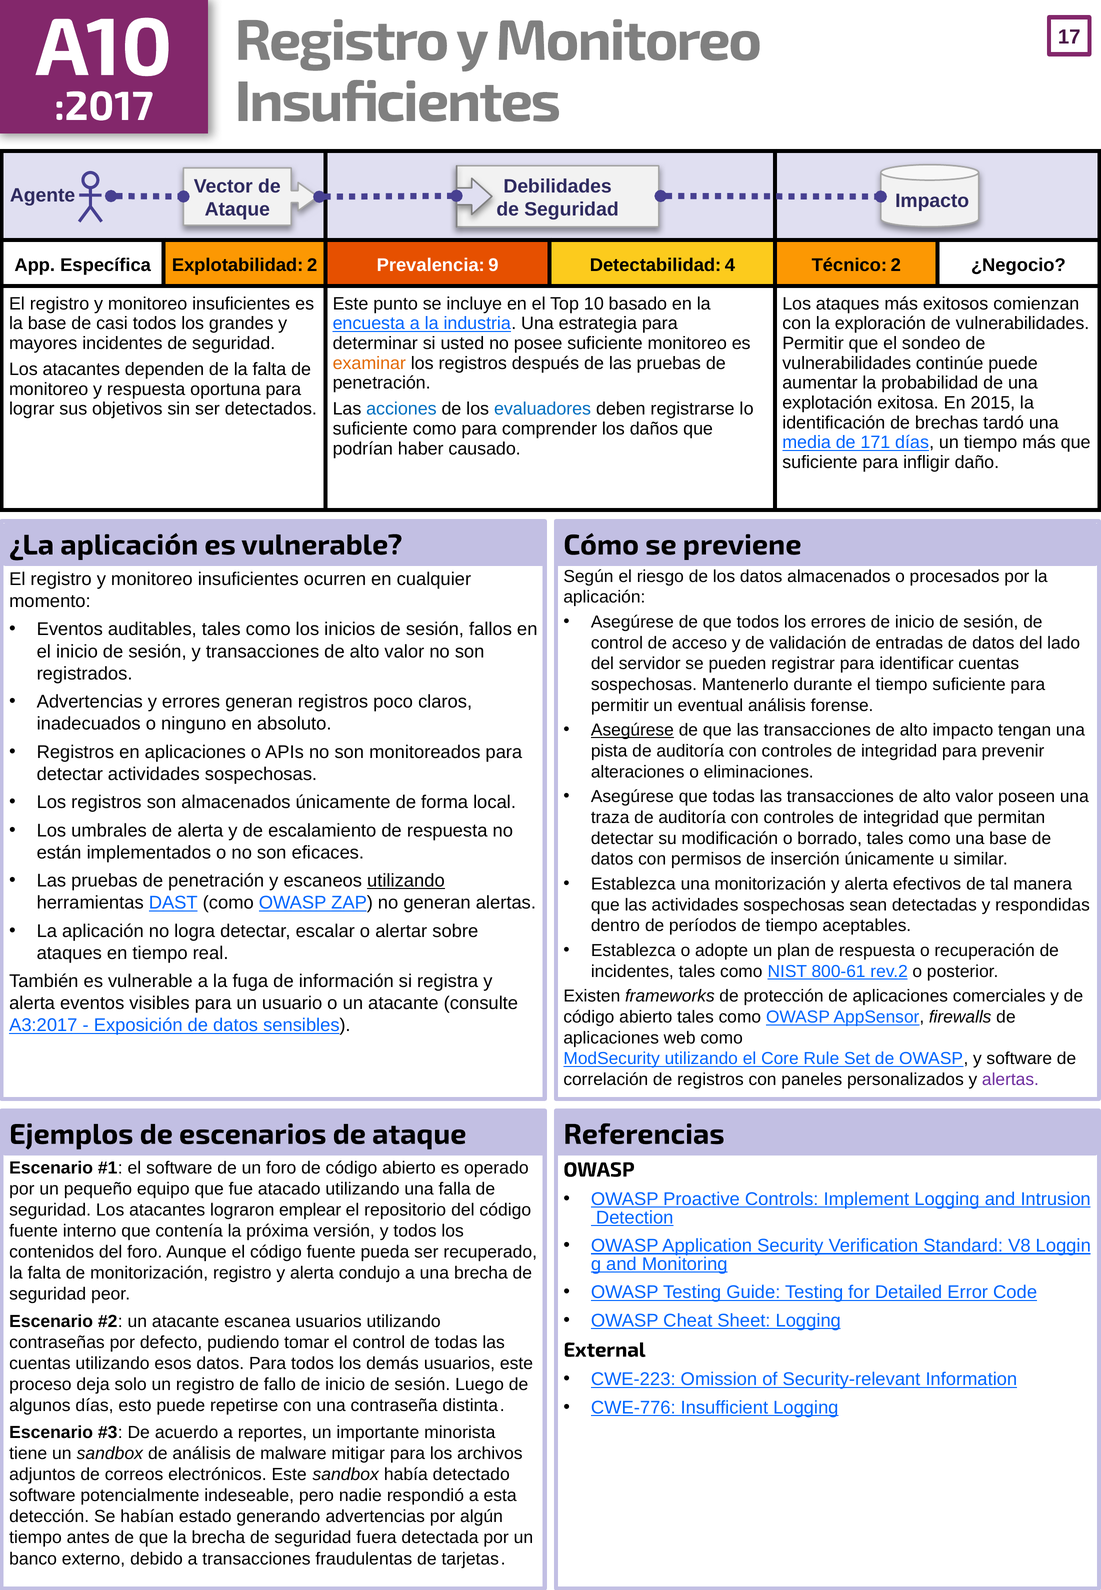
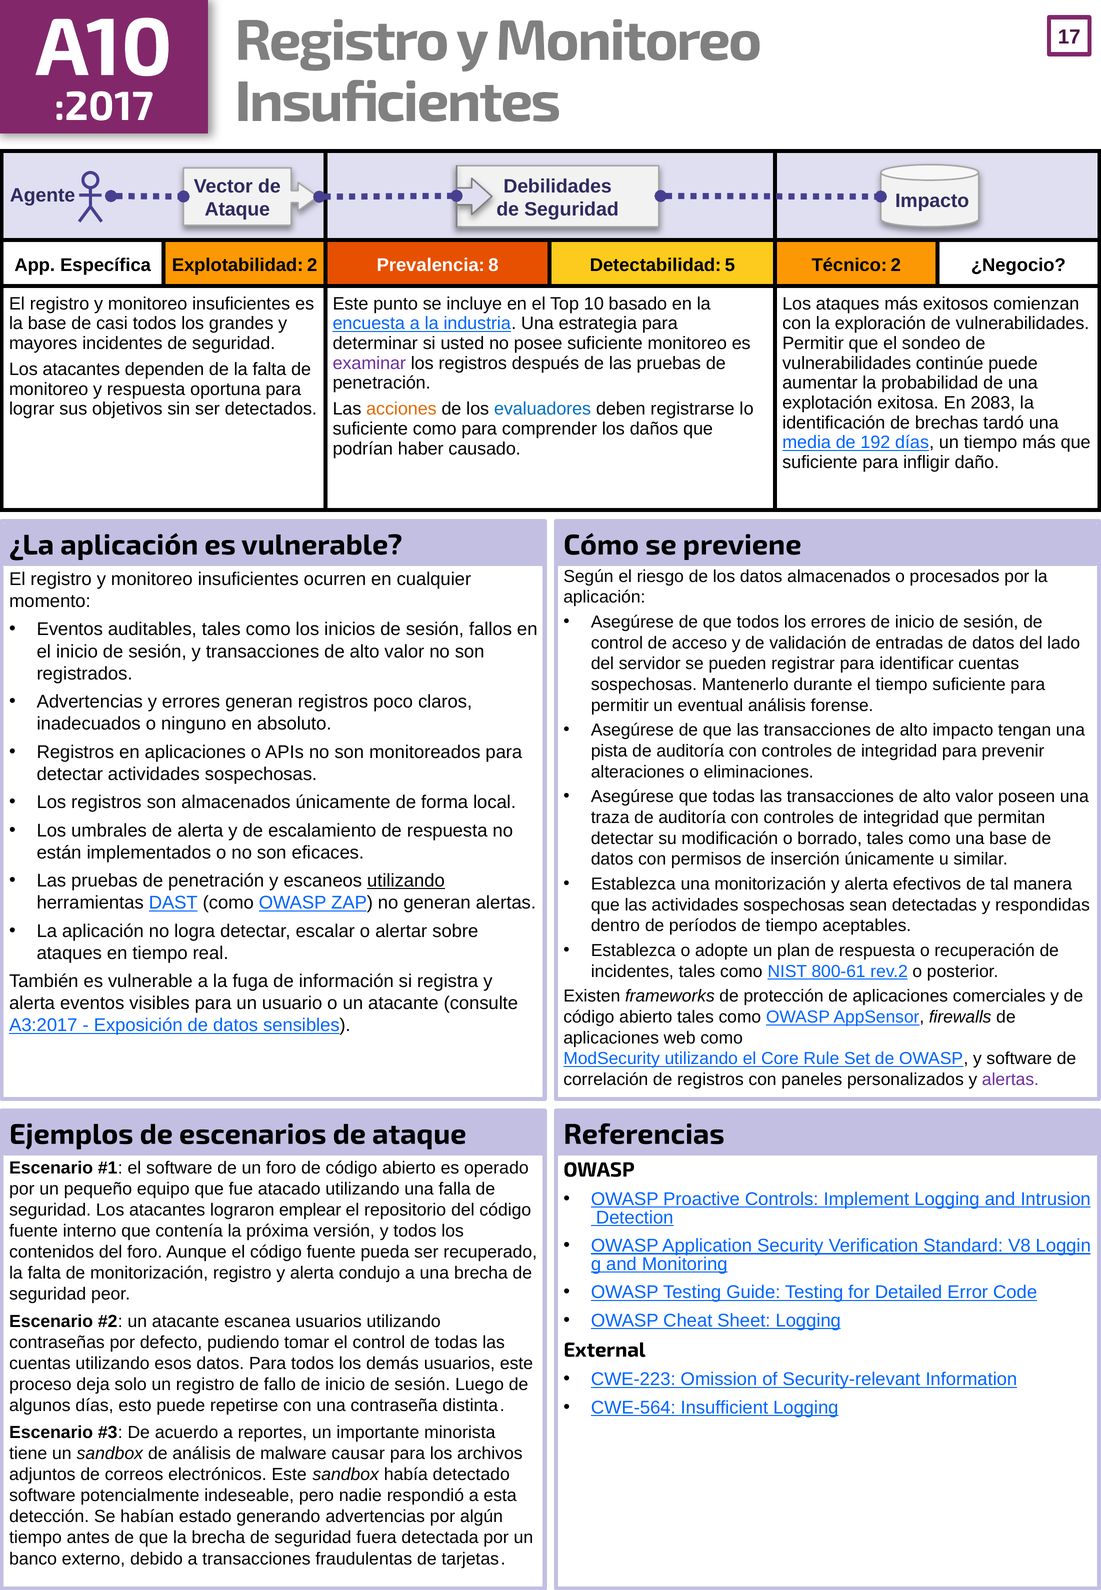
9: 9 -> 8
4: 4 -> 5
examinar colour: orange -> purple
2015: 2015 -> 2083
acciones colour: blue -> orange
171: 171 -> 192
Asegúrese at (632, 730) underline: present -> none
CWE-776: CWE-776 -> CWE-564
mitigar: mitigar -> causar
